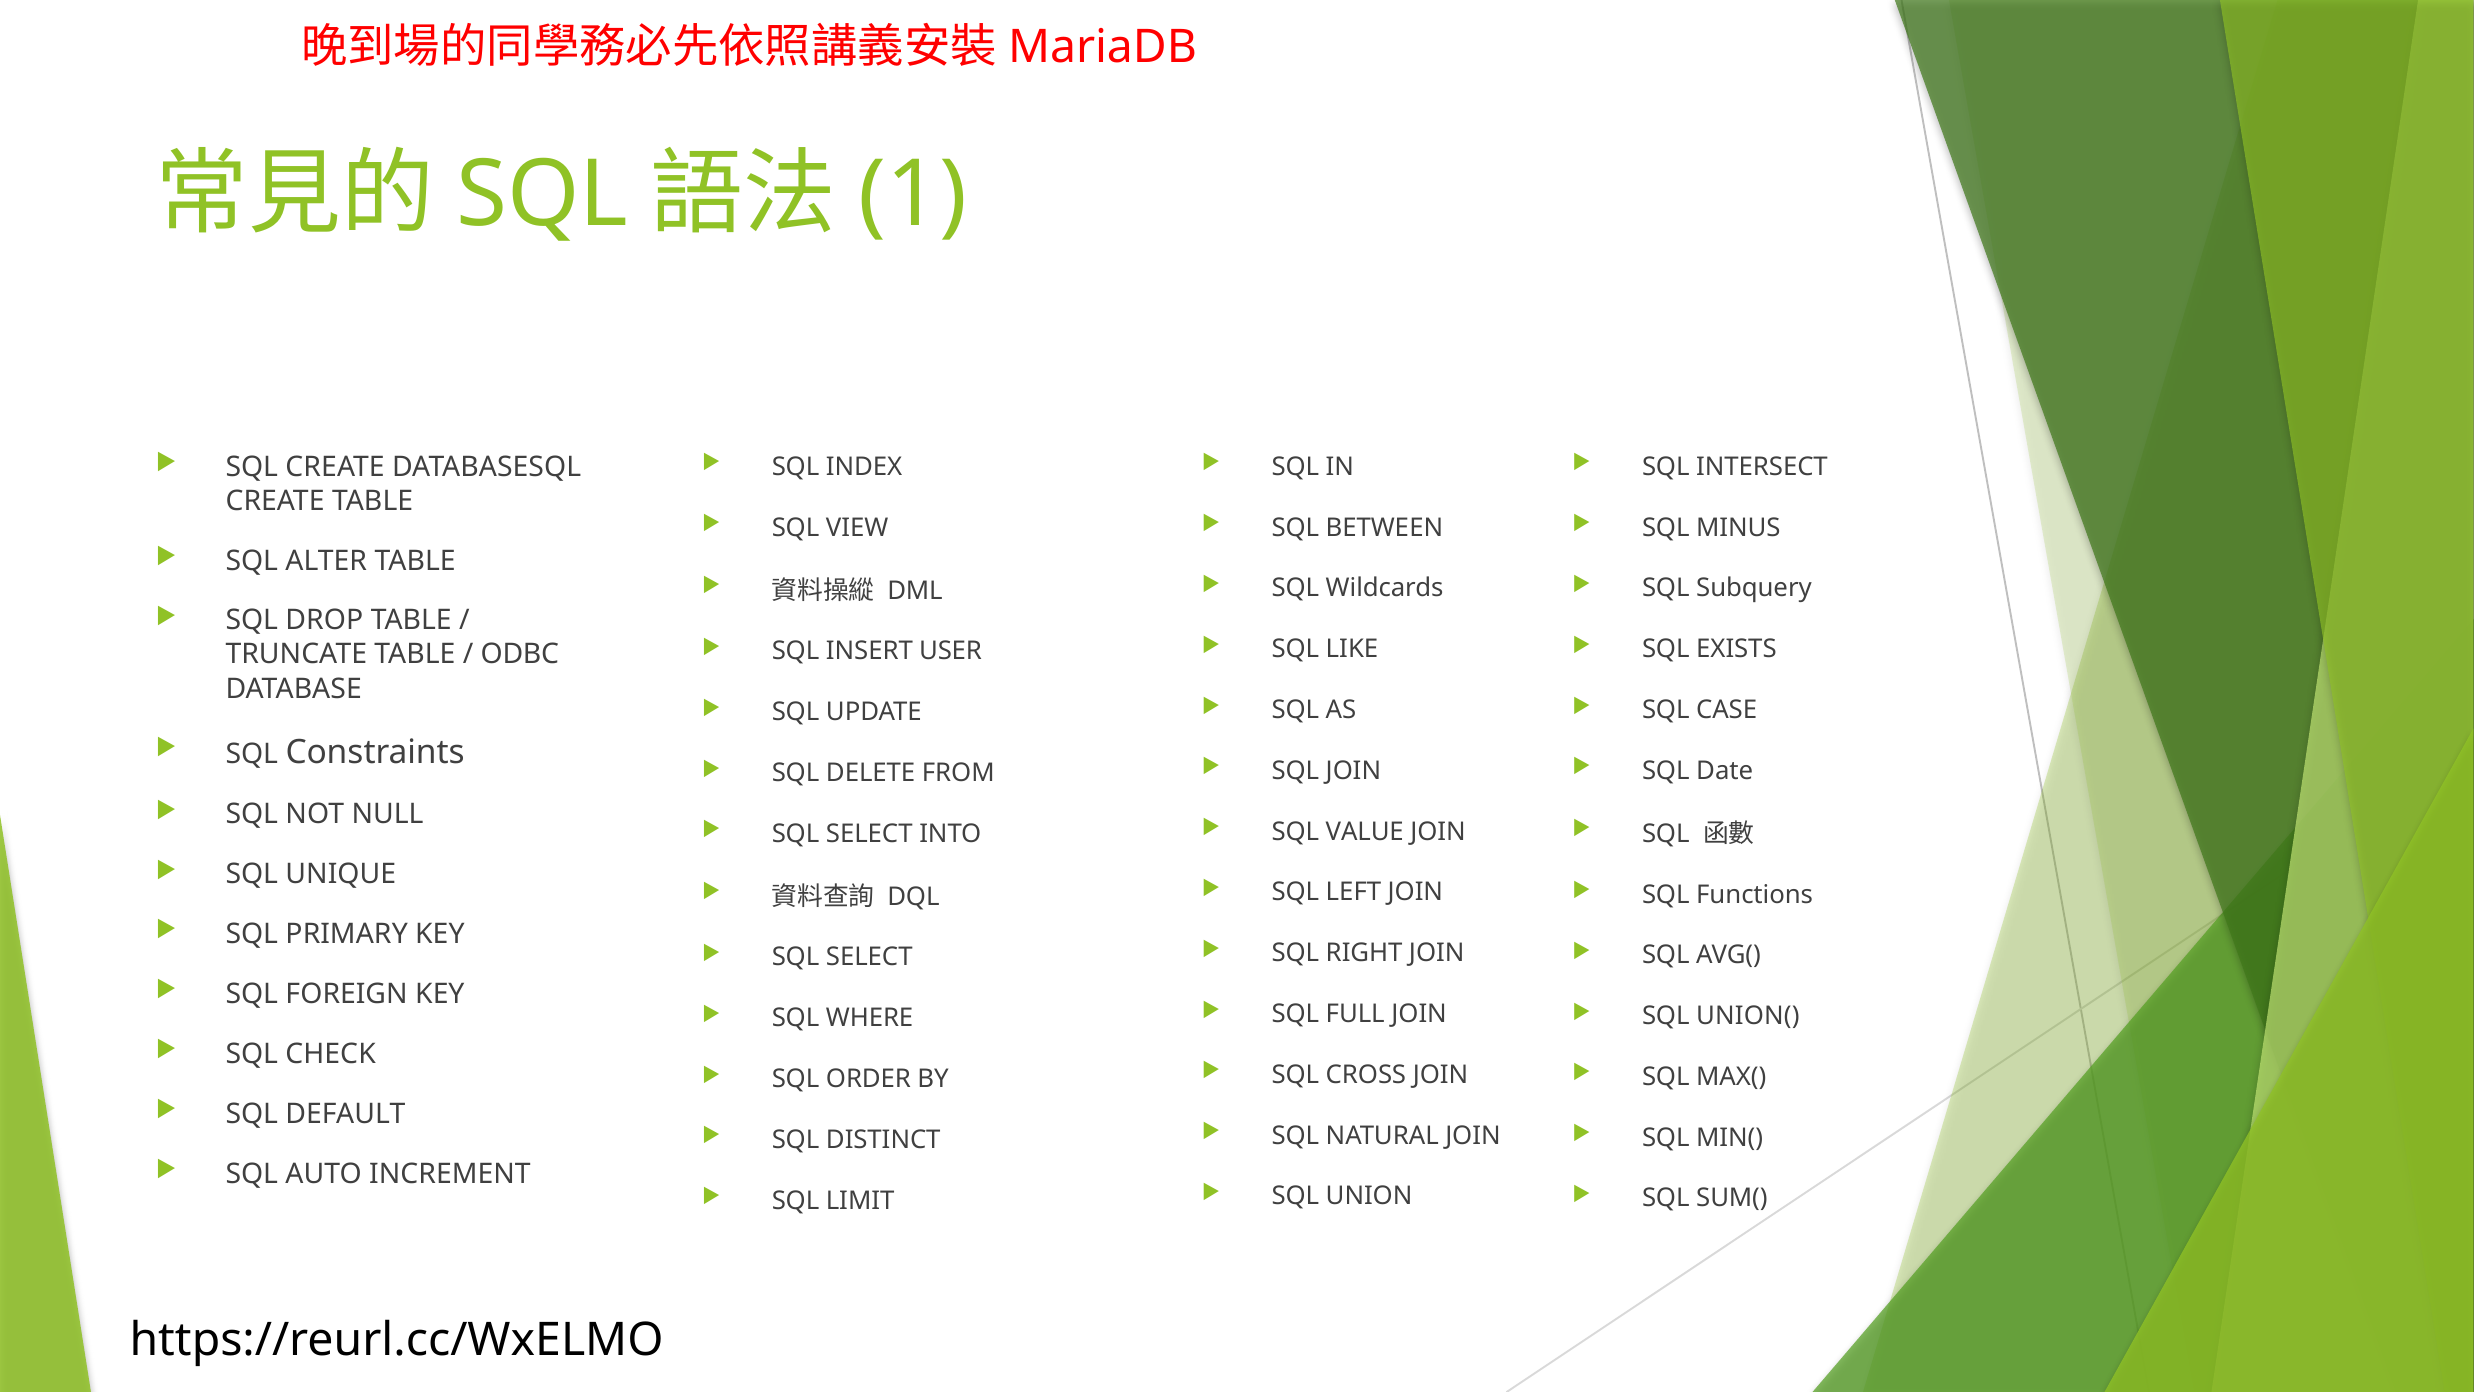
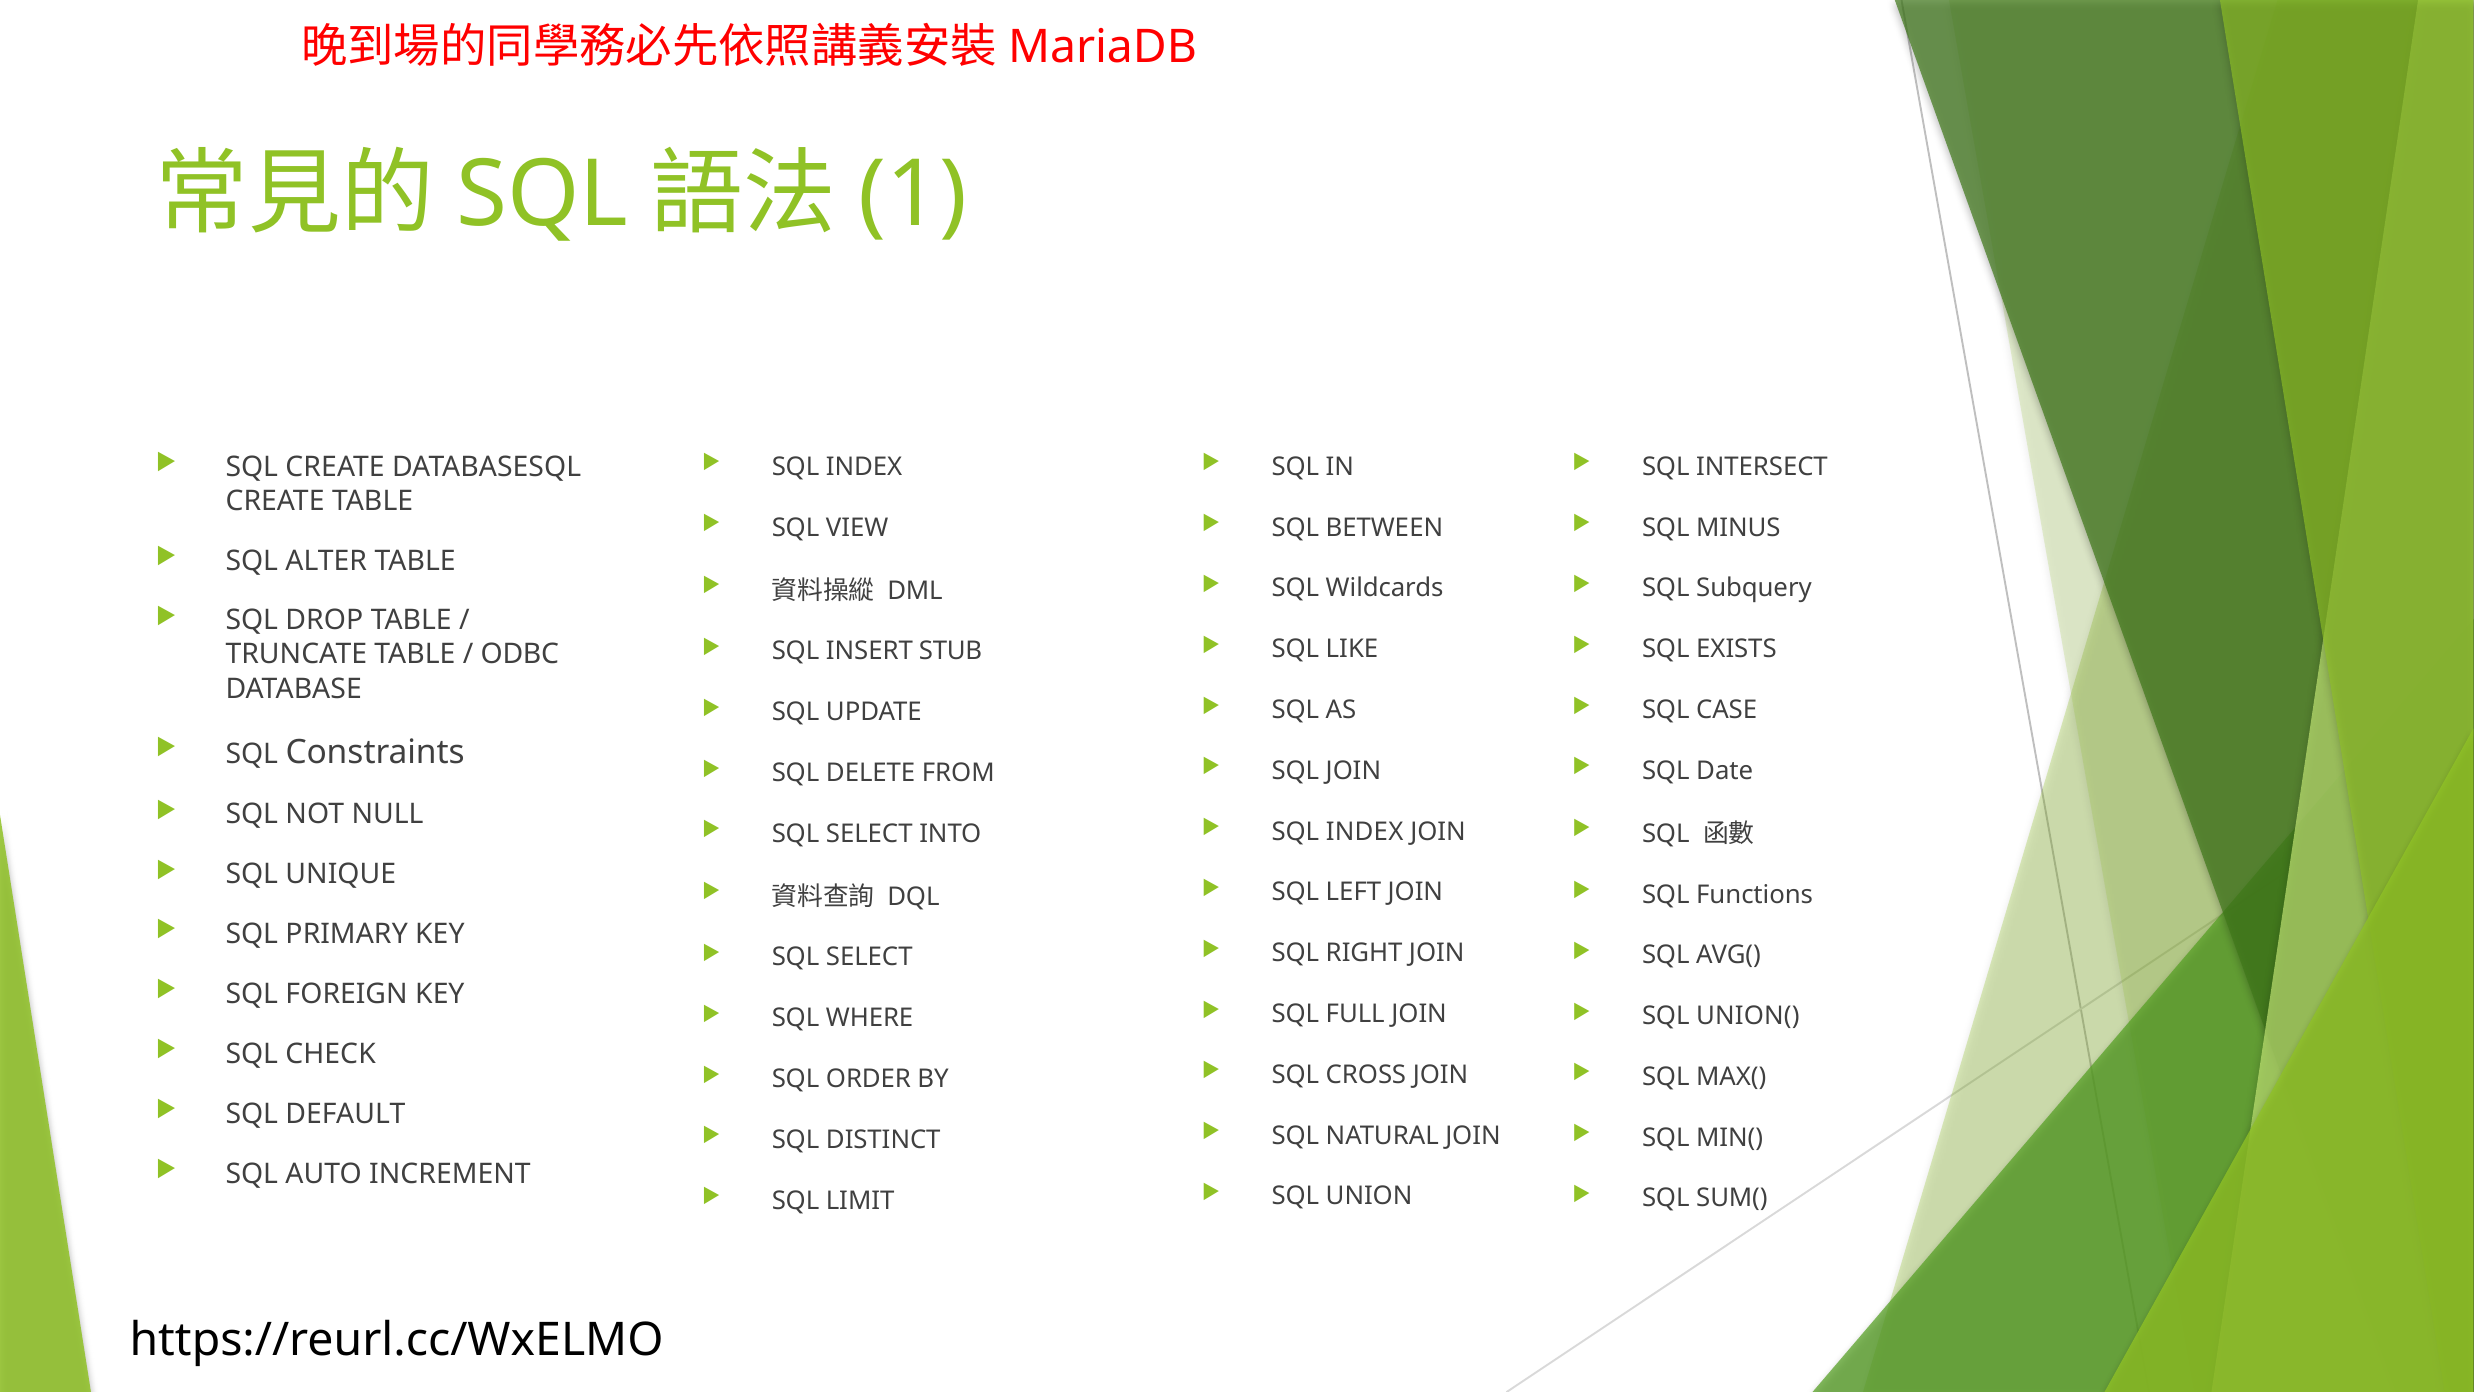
USER: USER -> STUB
VALUE at (1365, 831): VALUE -> INDEX
